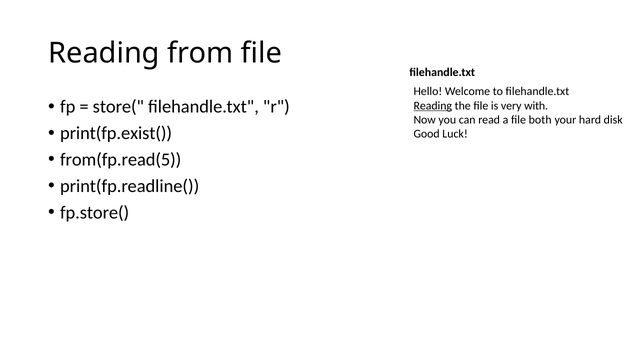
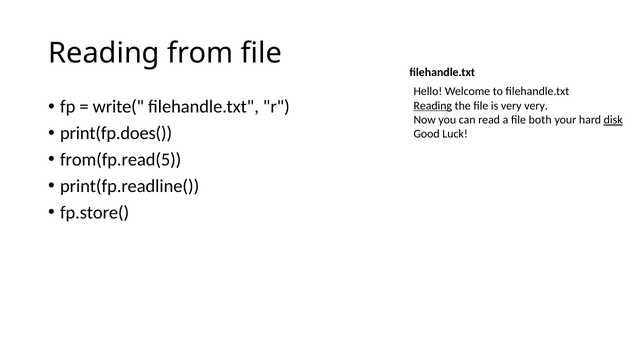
store(: store( -> write(
very with: with -> very
disk underline: none -> present
print(fp.exist(: print(fp.exist( -> print(fp.does(
